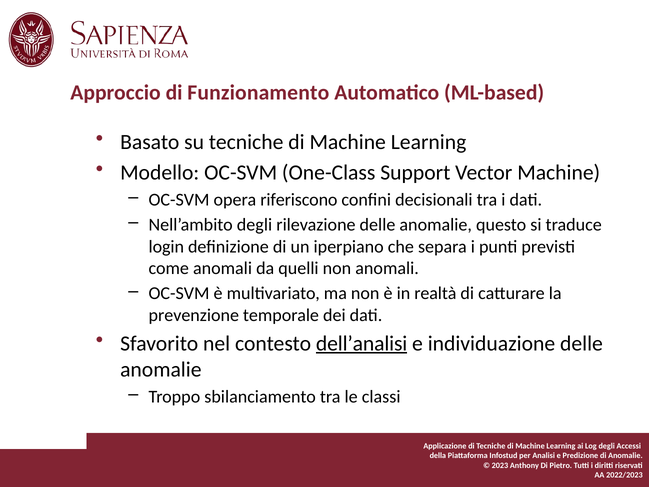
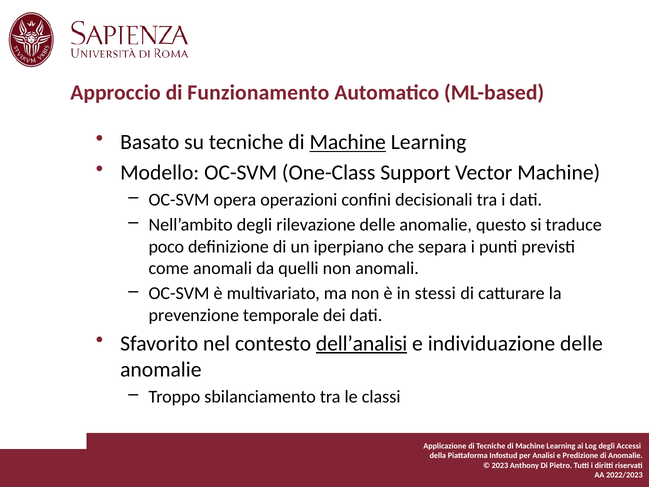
Machine at (348, 142) underline: none -> present
riferiscono: riferiscono -> operazioni
login: login -> poco
realtà: realtà -> stessi
